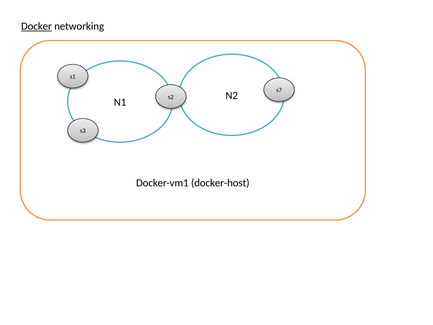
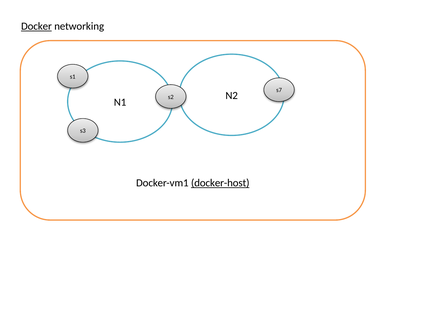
docker-host underline: none -> present
